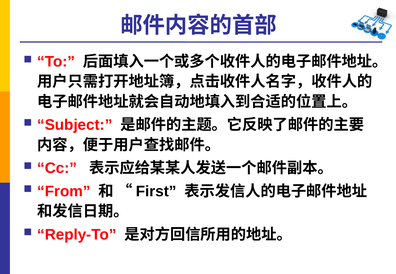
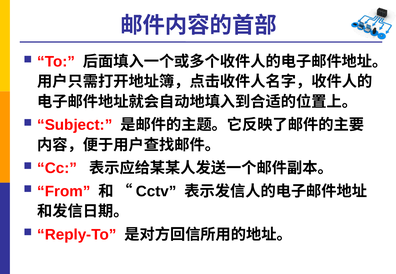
First: First -> Cctv
